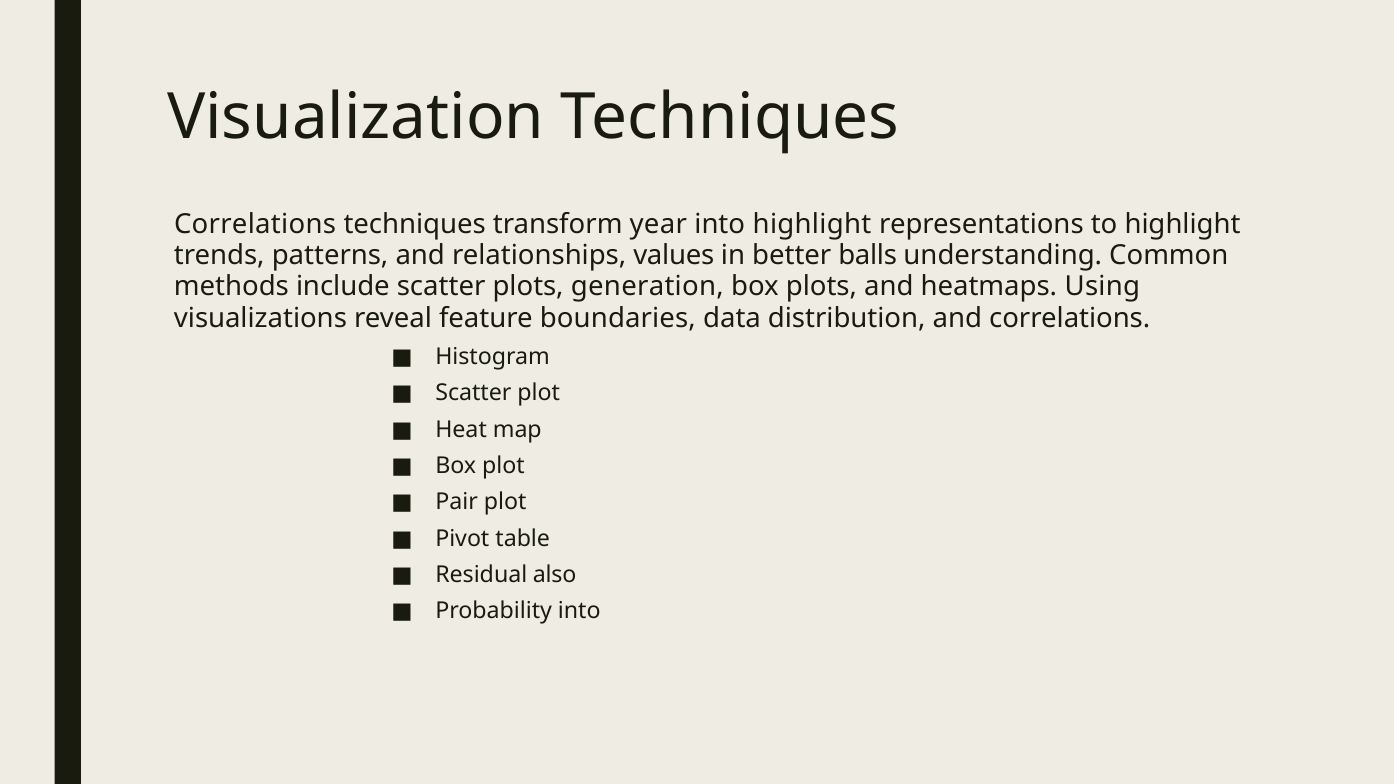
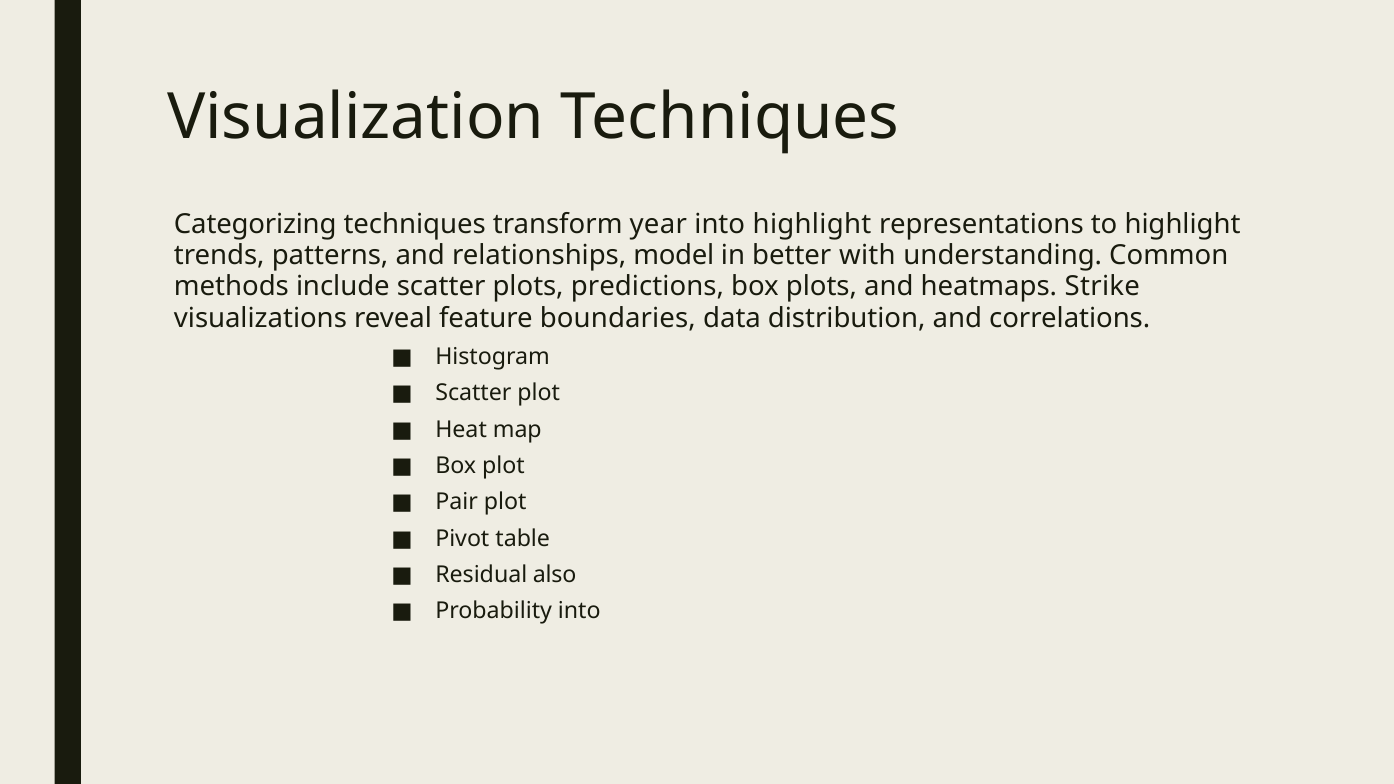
Correlations at (255, 225): Correlations -> Categorizing
values: values -> model
balls: balls -> with
generation: generation -> predictions
Using: Using -> Strike
